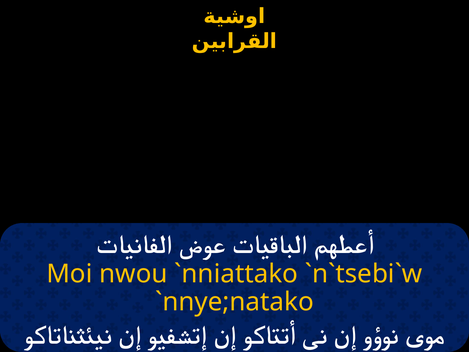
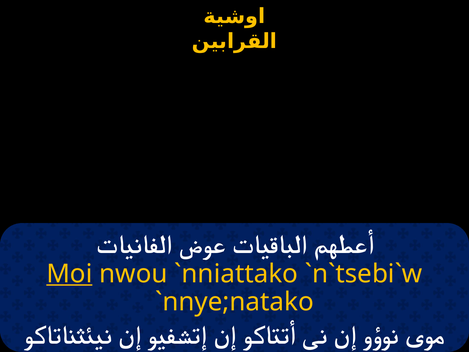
Moi underline: none -> present
